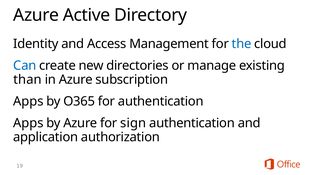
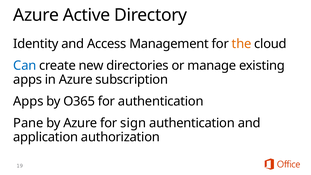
the colour: blue -> orange
than at (28, 80): than -> apps
Apps at (28, 123): Apps -> Pane
